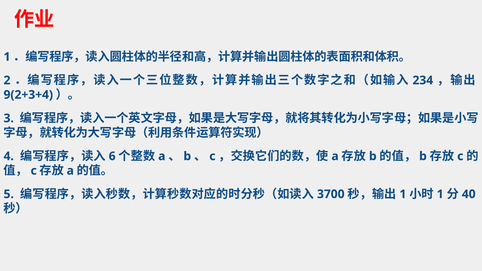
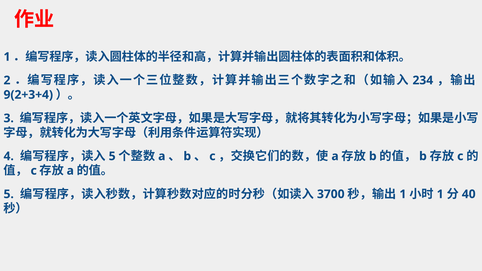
6 at (112, 156): 6 -> 5
